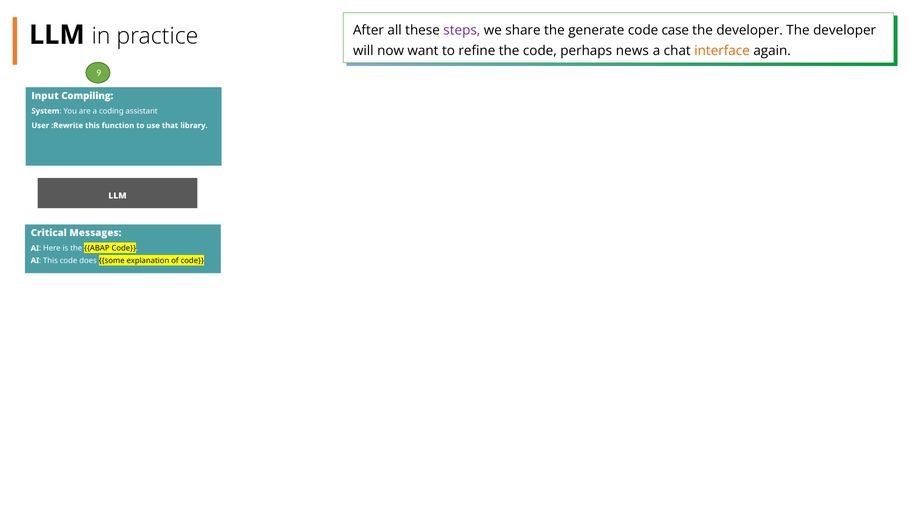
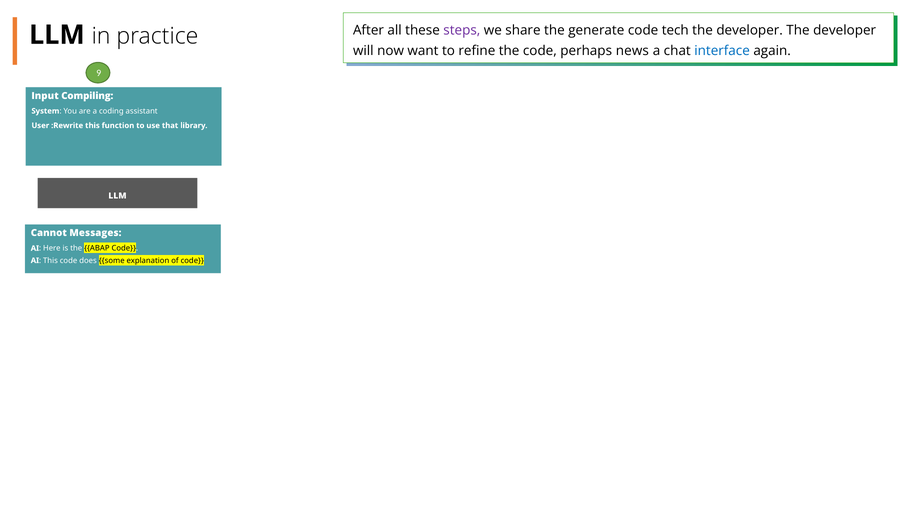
case: case -> tech
interface colour: orange -> blue
Critical: Critical -> Cannot
